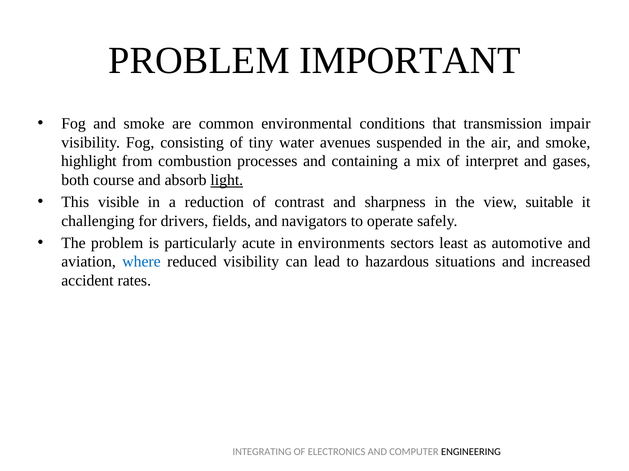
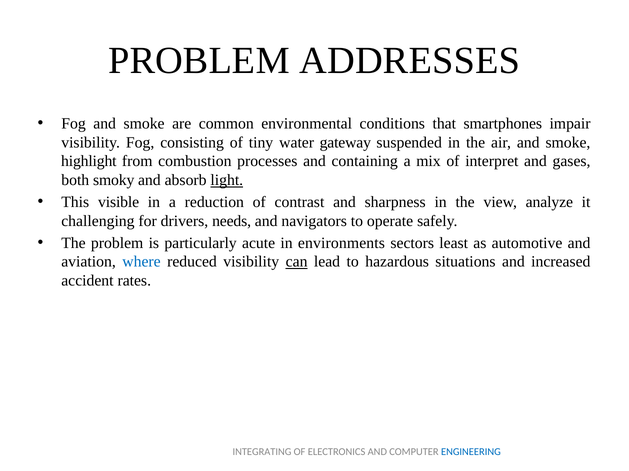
IMPORTANT: IMPORTANT -> ADDRESSES
transmission: transmission -> smartphones
avenues: avenues -> gateway
course: course -> smoky
suitable: suitable -> analyze
fields: fields -> needs
can underline: none -> present
ENGINEERING colour: black -> blue
